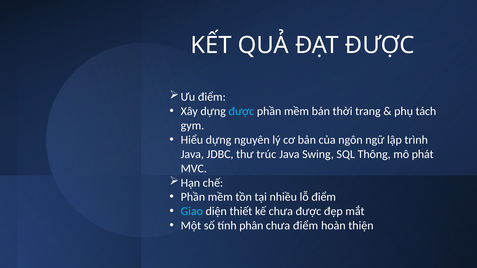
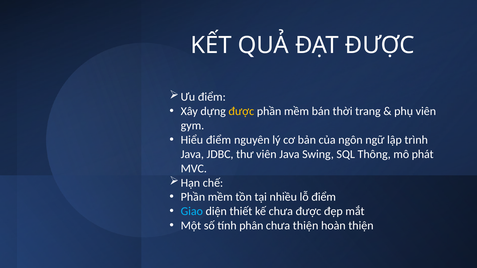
được at (241, 111) colour: light blue -> yellow
phụ tách: tách -> viên
Hiểu dựng: dựng -> điểm
thư trúc: trúc -> viên
chưa điểm: điểm -> thiện
